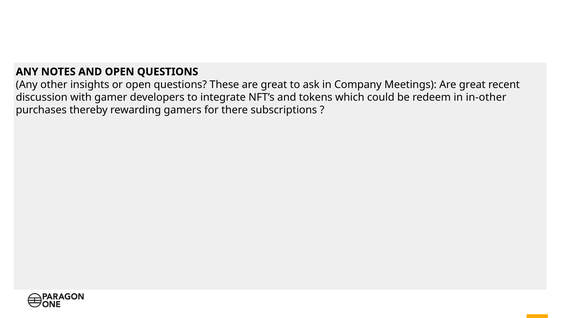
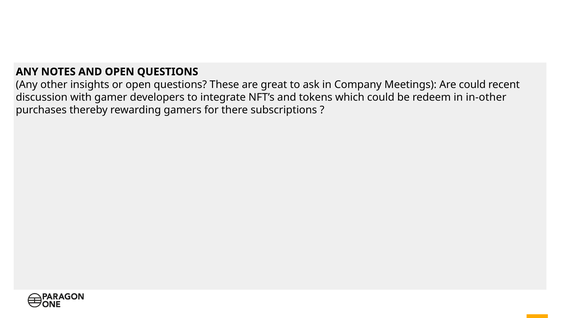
Meetings Are great: great -> could
